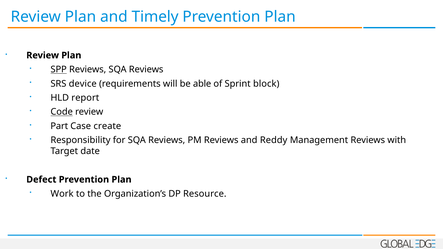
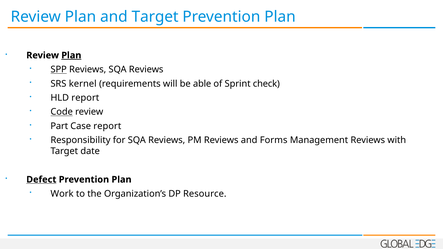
and Timely: Timely -> Target
Plan at (71, 55) underline: none -> present
device: device -> kernel
block: block -> check
Case create: create -> report
Reddy: Reddy -> Forms
Defect underline: none -> present
